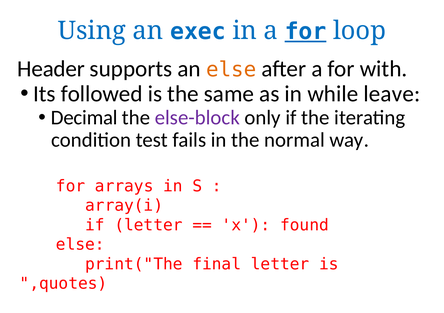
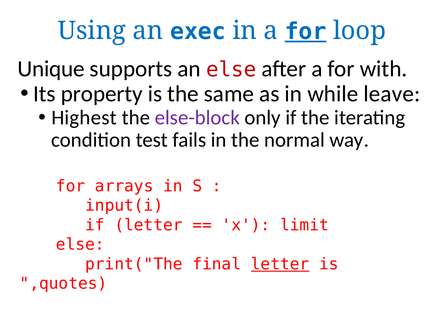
Header: Header -> Unique
else at (231, 69) colour: orange -> red
followed: followed -> property
Decimal: Decimal -> Highest
array(i: array(i -> input(i
found: found -> limit
letter at (280, 264) underline: none -> present
